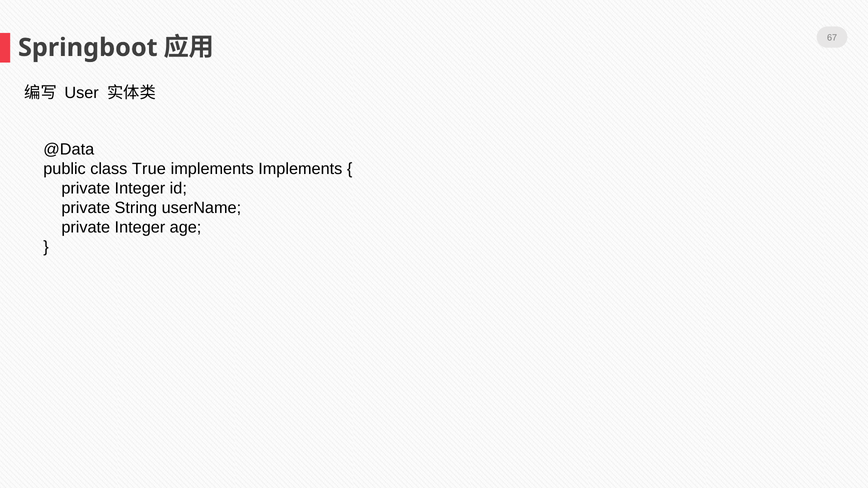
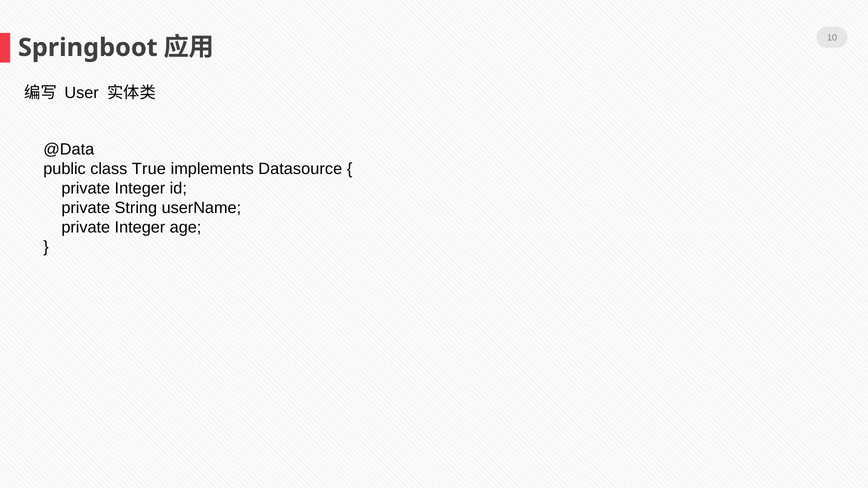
67: 67 -> 10
implements Implements: Implements -> Datasource
